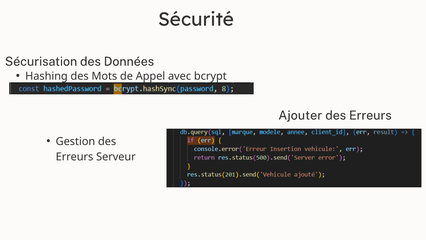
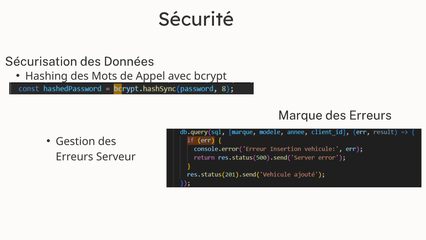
Ajouter: Ajouter -> Marque
